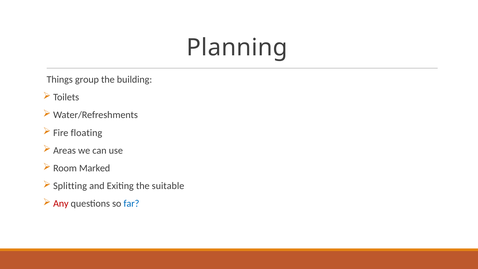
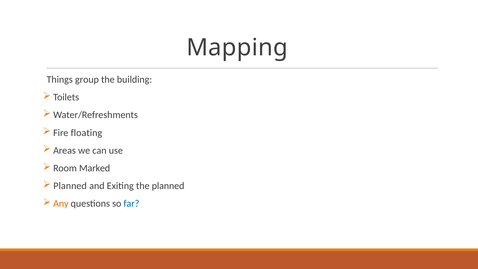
Planning: Planning -> Mapping
Splitting at (70, 186): Splitting -> Planned
the suitable: suitable -> planned
Any colour: red -> orange
